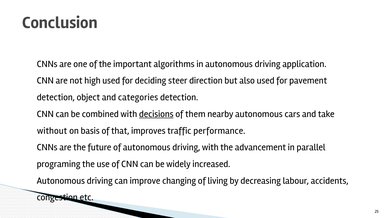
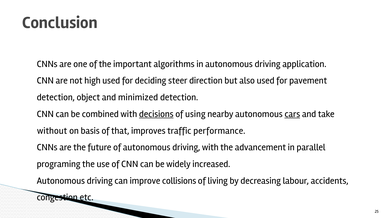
categories: categories -> minimized
them: them -> using
cars underline: none -> present
changing: changing -> collisions
